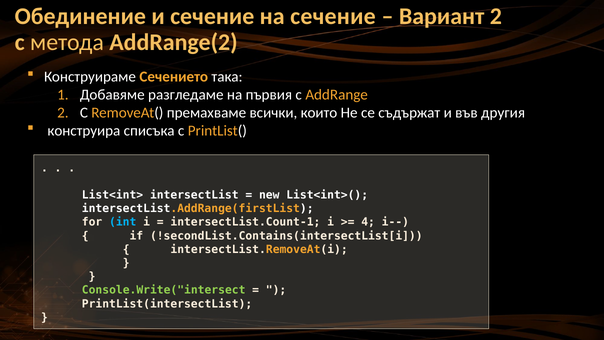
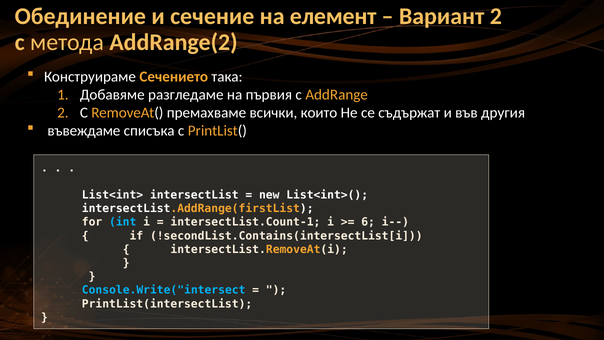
на сечение: сечение -> елемент
конструира: конструира -> въвеждаме
4: 4 -> 6
Console.Write("intersect colour: light green -> light blue
